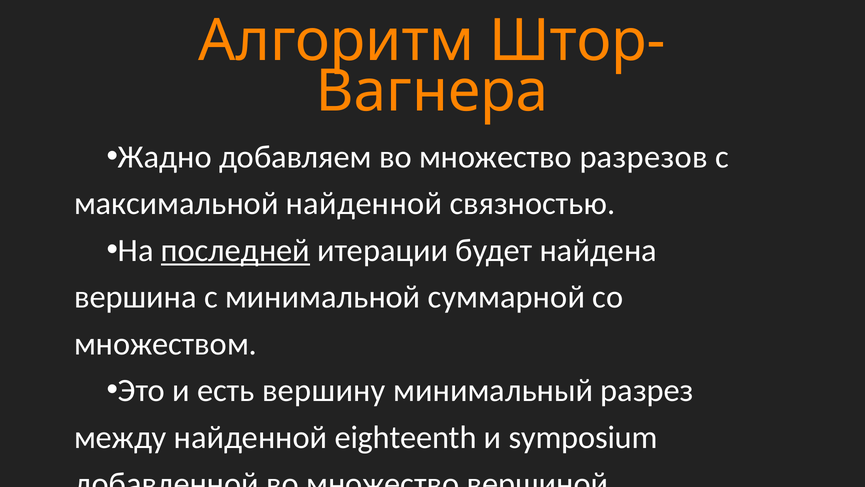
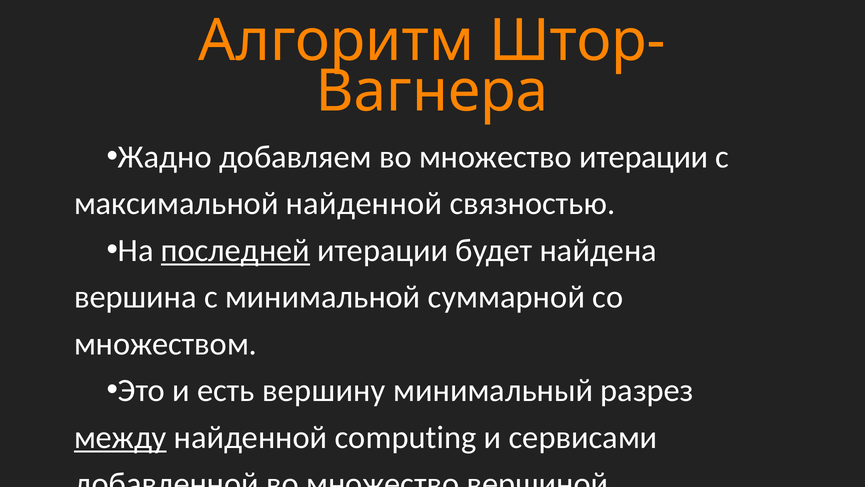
множество разрезов: разрезов -> итерации
между underline: none -> present
eighteenth: eighteenth -> computing
symposium: symposium -> сервисами
